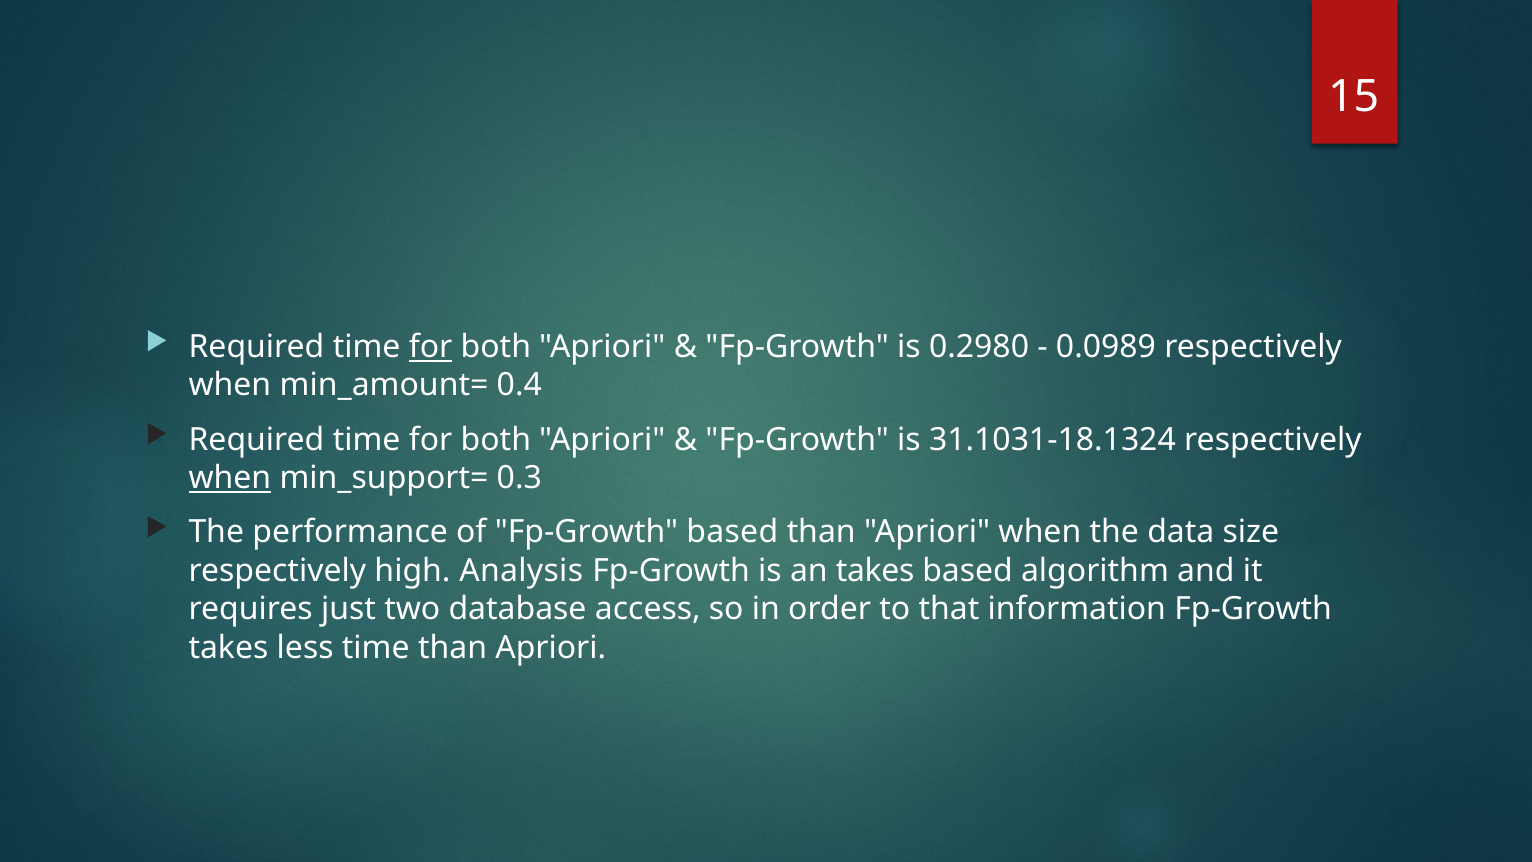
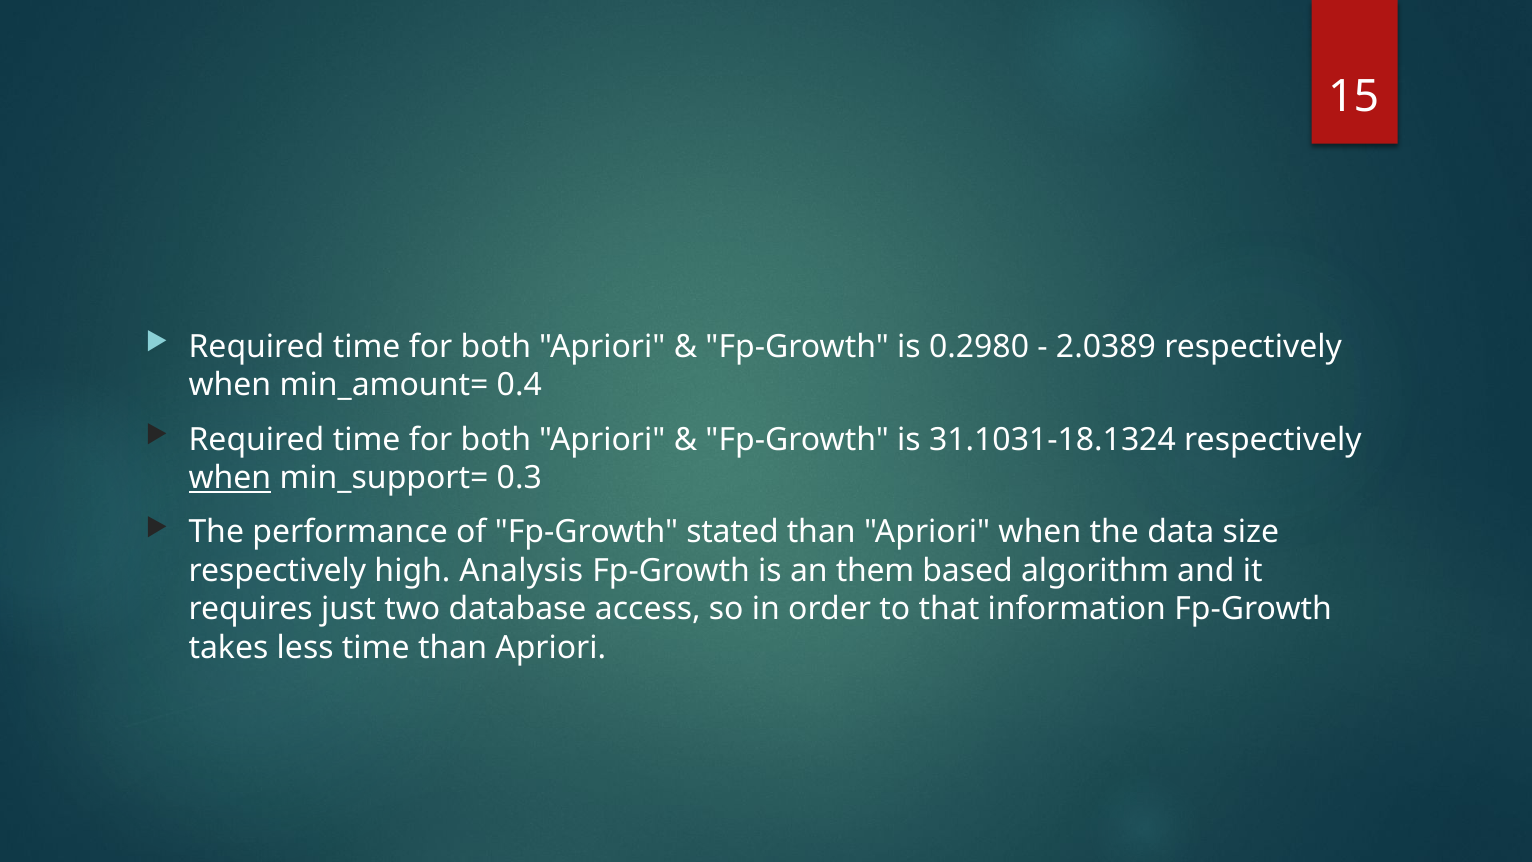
for at (431, 347) underline: present -> none
0.0989: 0.0989 -> 2.0389
Fp-Growth based: based -> stated
an takes: takes -> them
